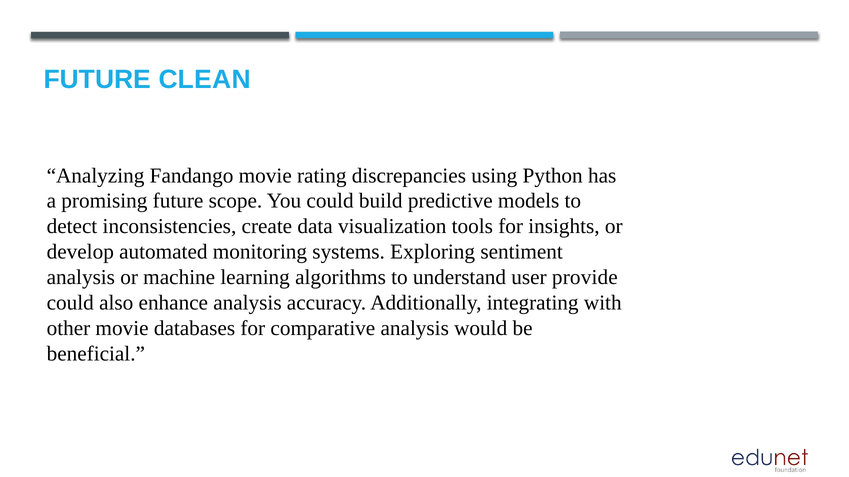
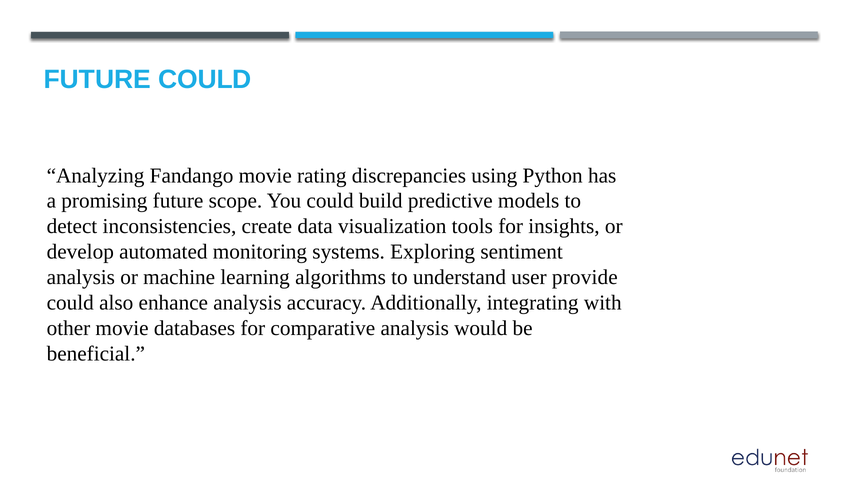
FUTURE CLEAN: CLEAN -> COULD
